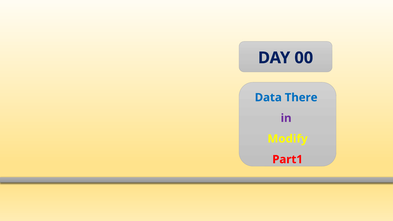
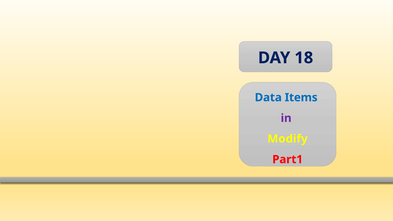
00: 00 -> 18
There: There -> Items
